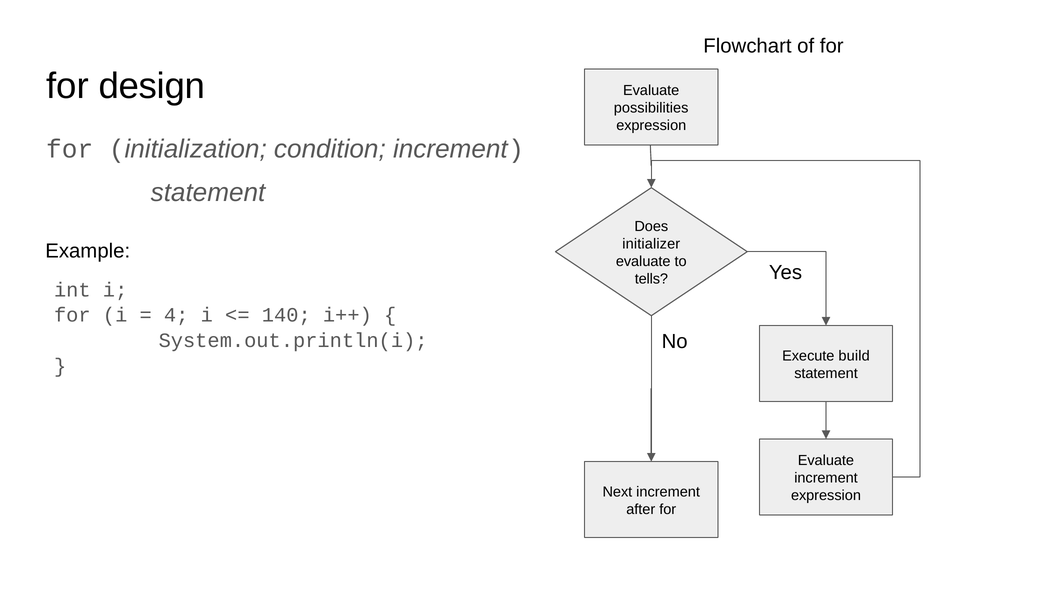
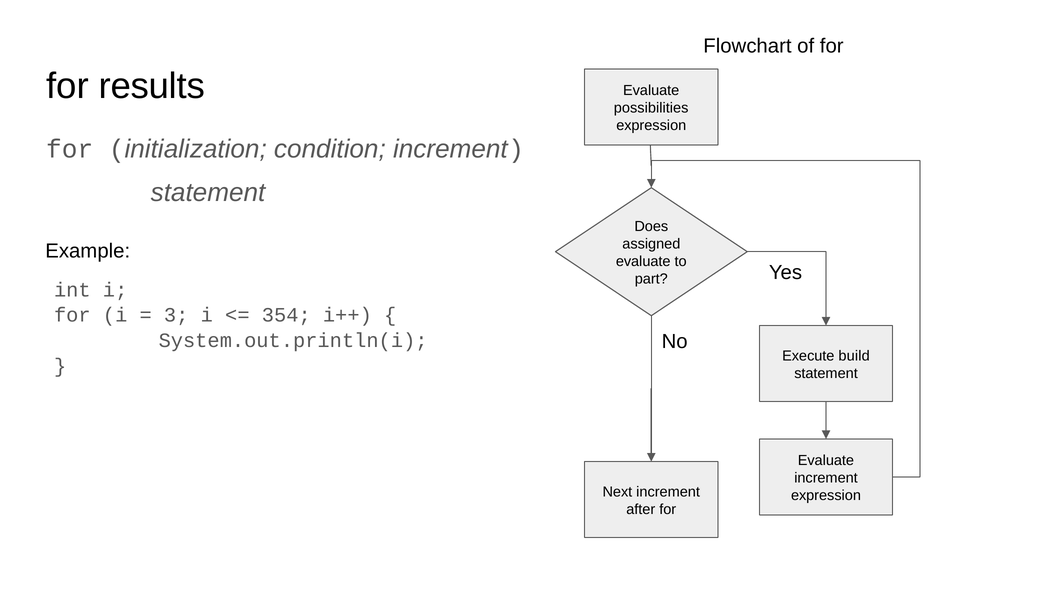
design: design -> results
initializer: initializer -> assigned
tells: tells -> part
4: 4 -> 3
140: 140 -> 354
